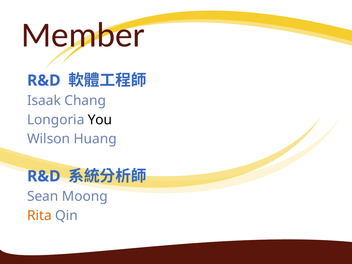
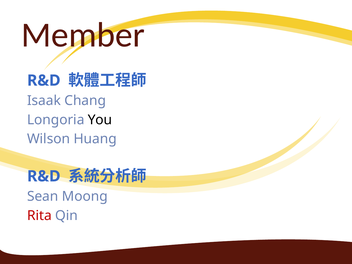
Rita colour: orange -> red
